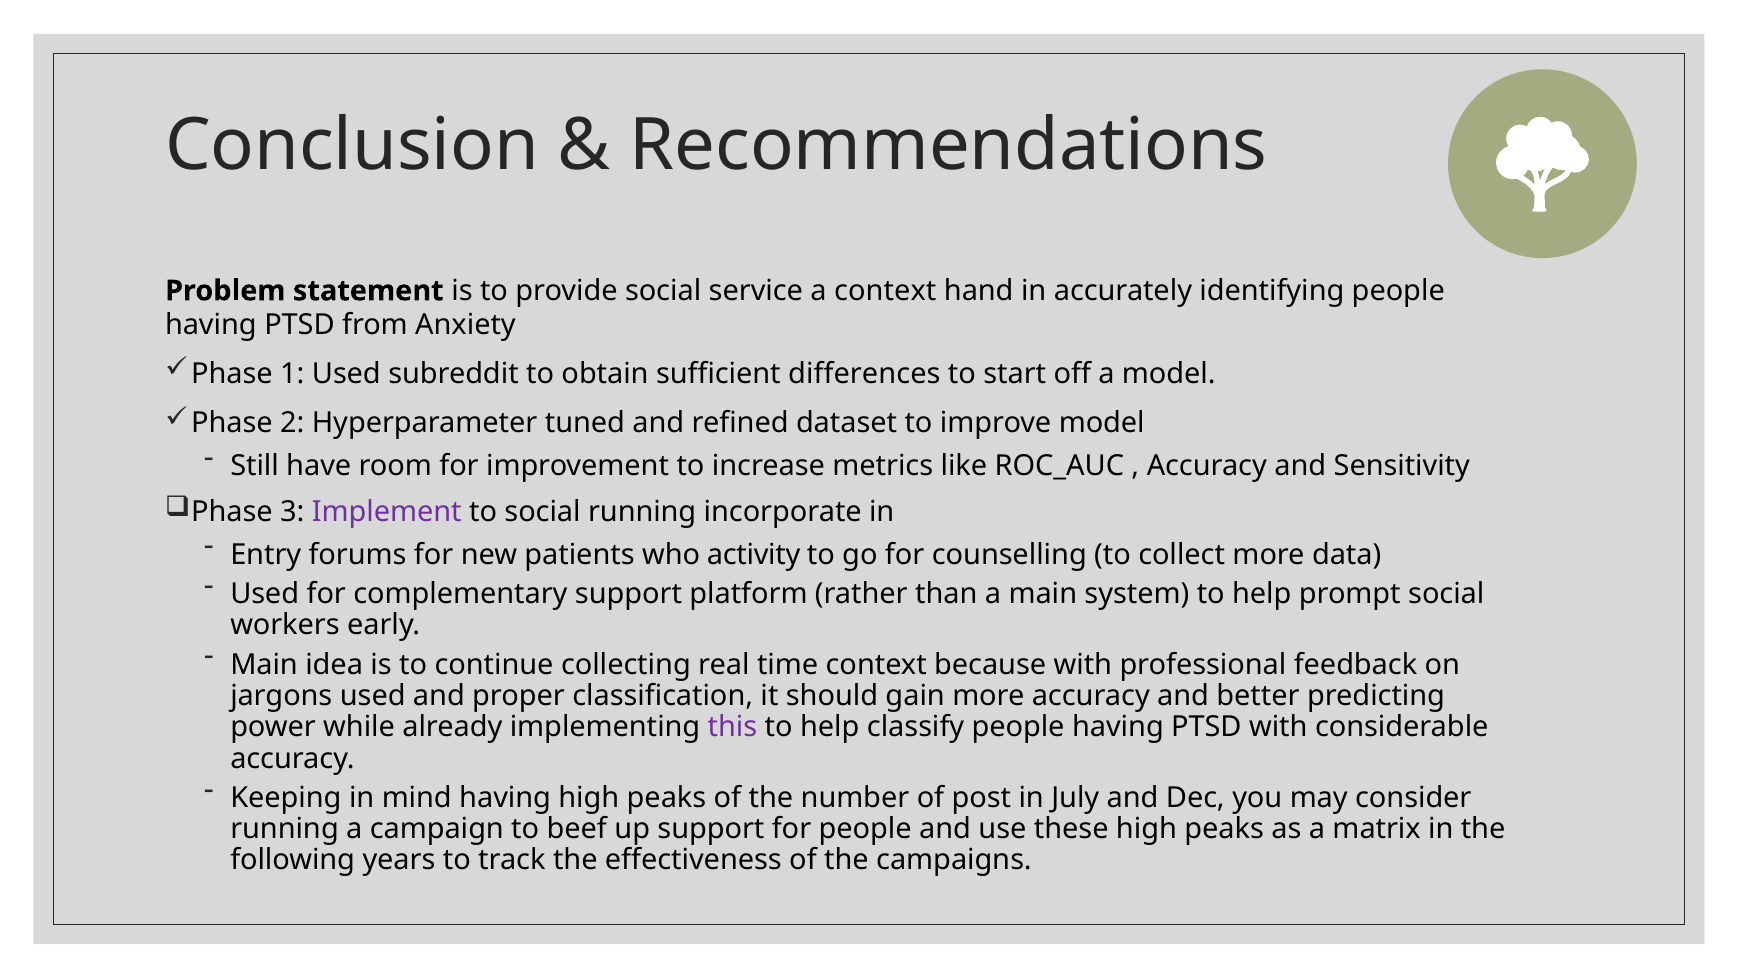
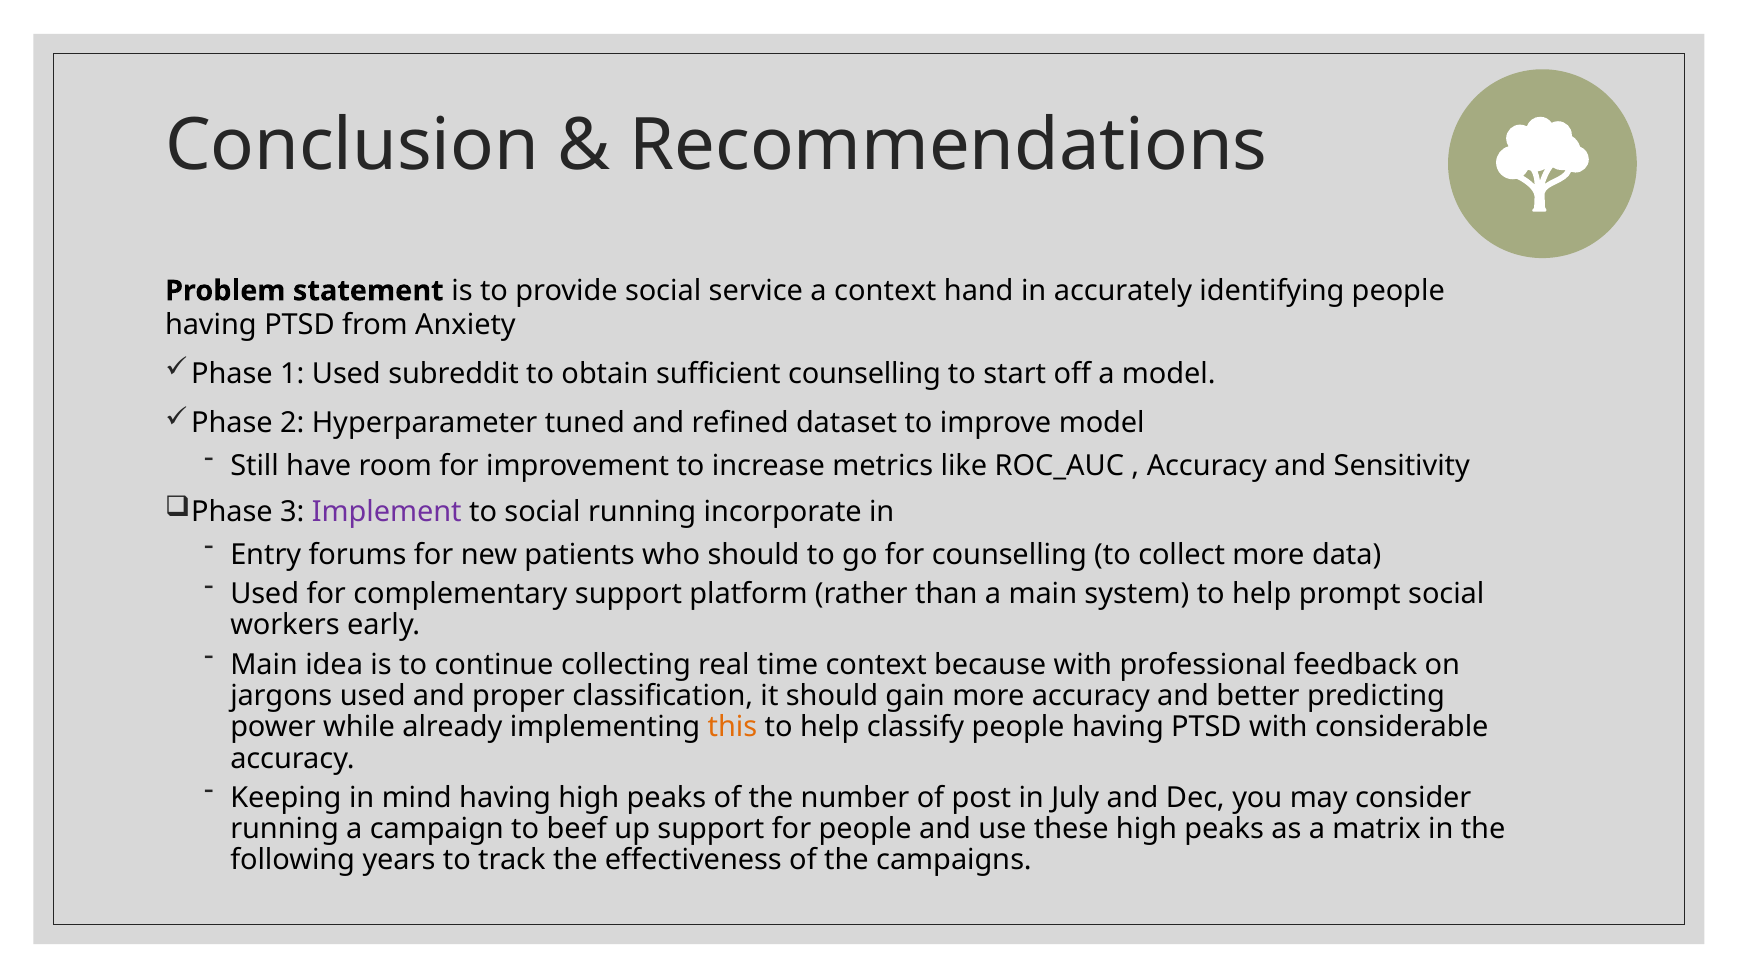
sufficient differences: differences -> counselling
who activity: activity -> should
this colour: purple -> orange
